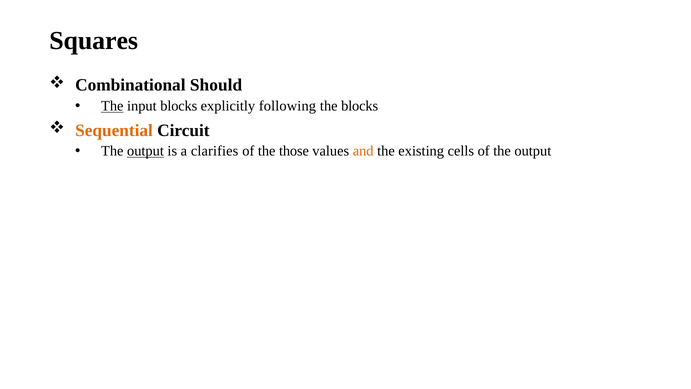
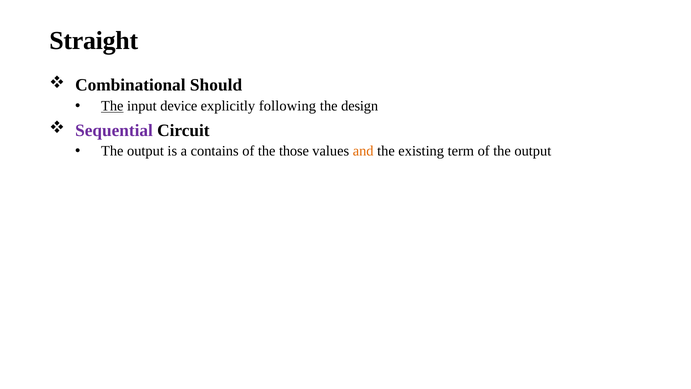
Squares: Squares -> Straight
input blocks: blocks -> device
the blocks: blocks -> design
Sequential colour: orange -> purple
output at (145, 151) underline: present -> none
clarifies: clarifies -> contains
cells: cells -> term
